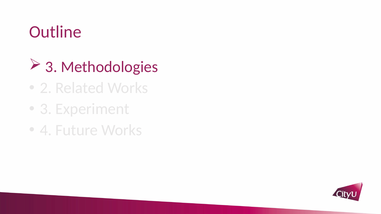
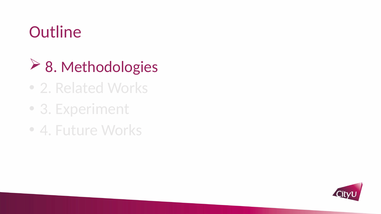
3 at (51, 67): 3 -> 8
